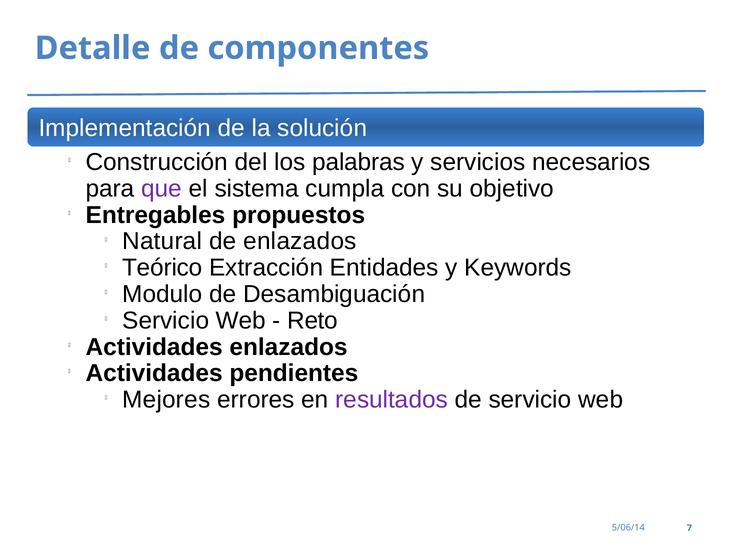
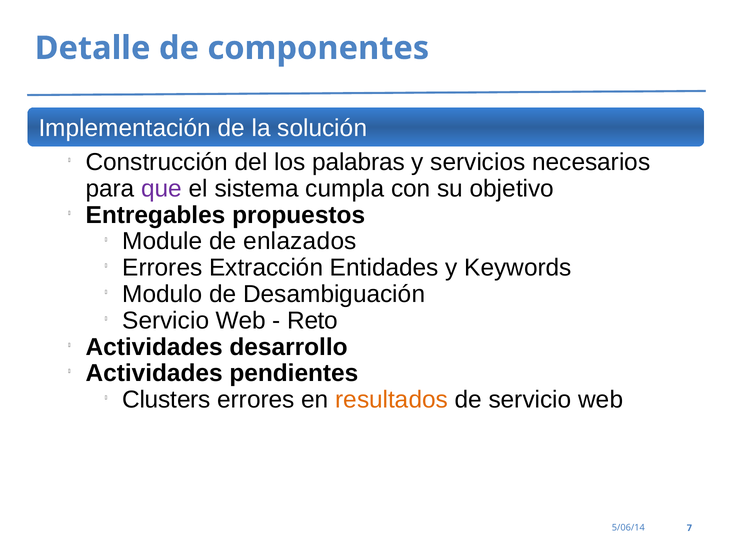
Natural: Natural -> Module
Teórico at (162, 268): Teórico -> Errores
Actividades enlazados: enlazados -> desarrollo
Mejores: Mejores -> Clusters
resultados colour: purple -> orange
